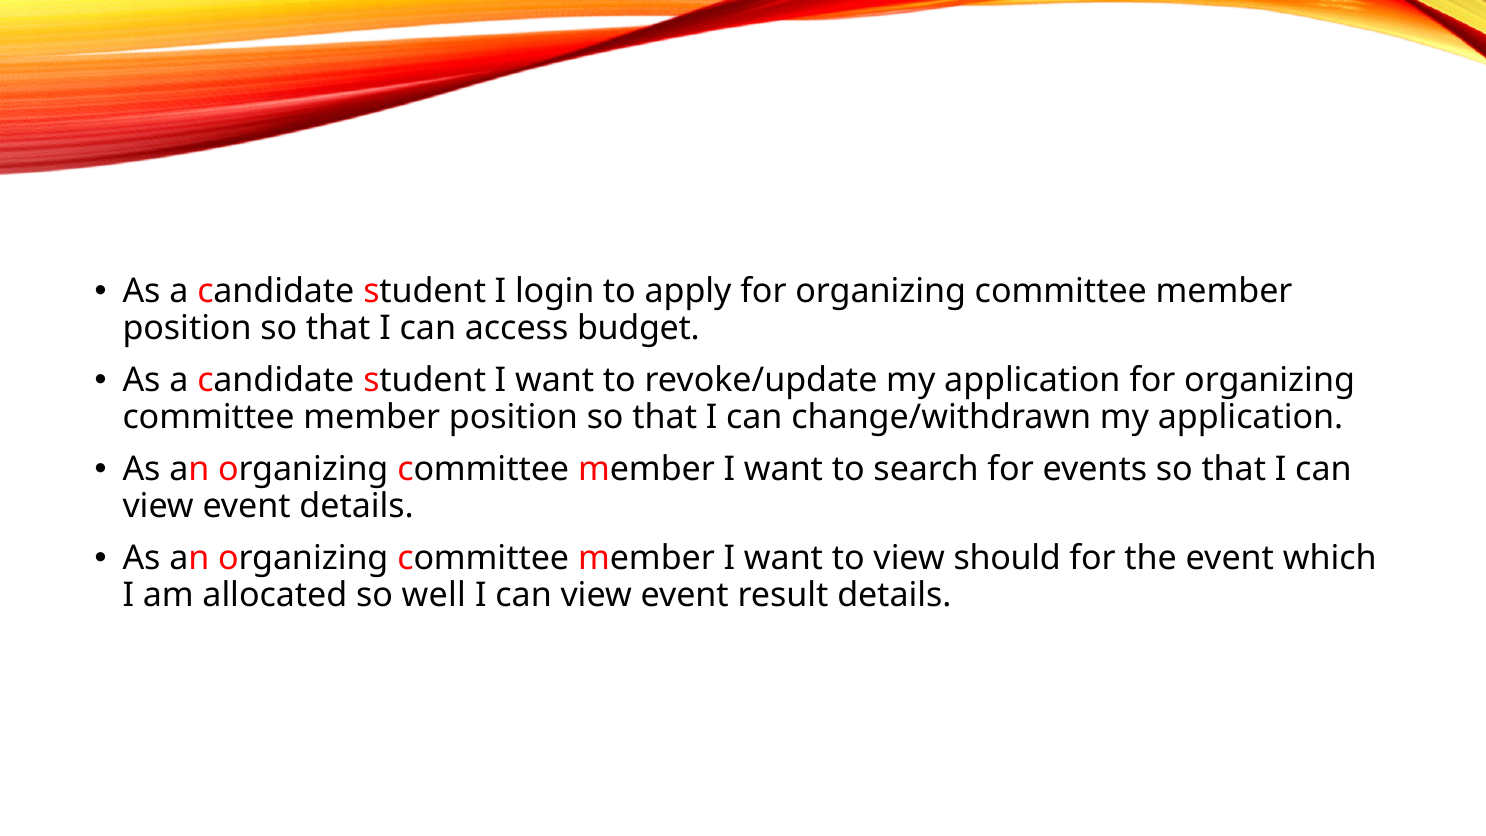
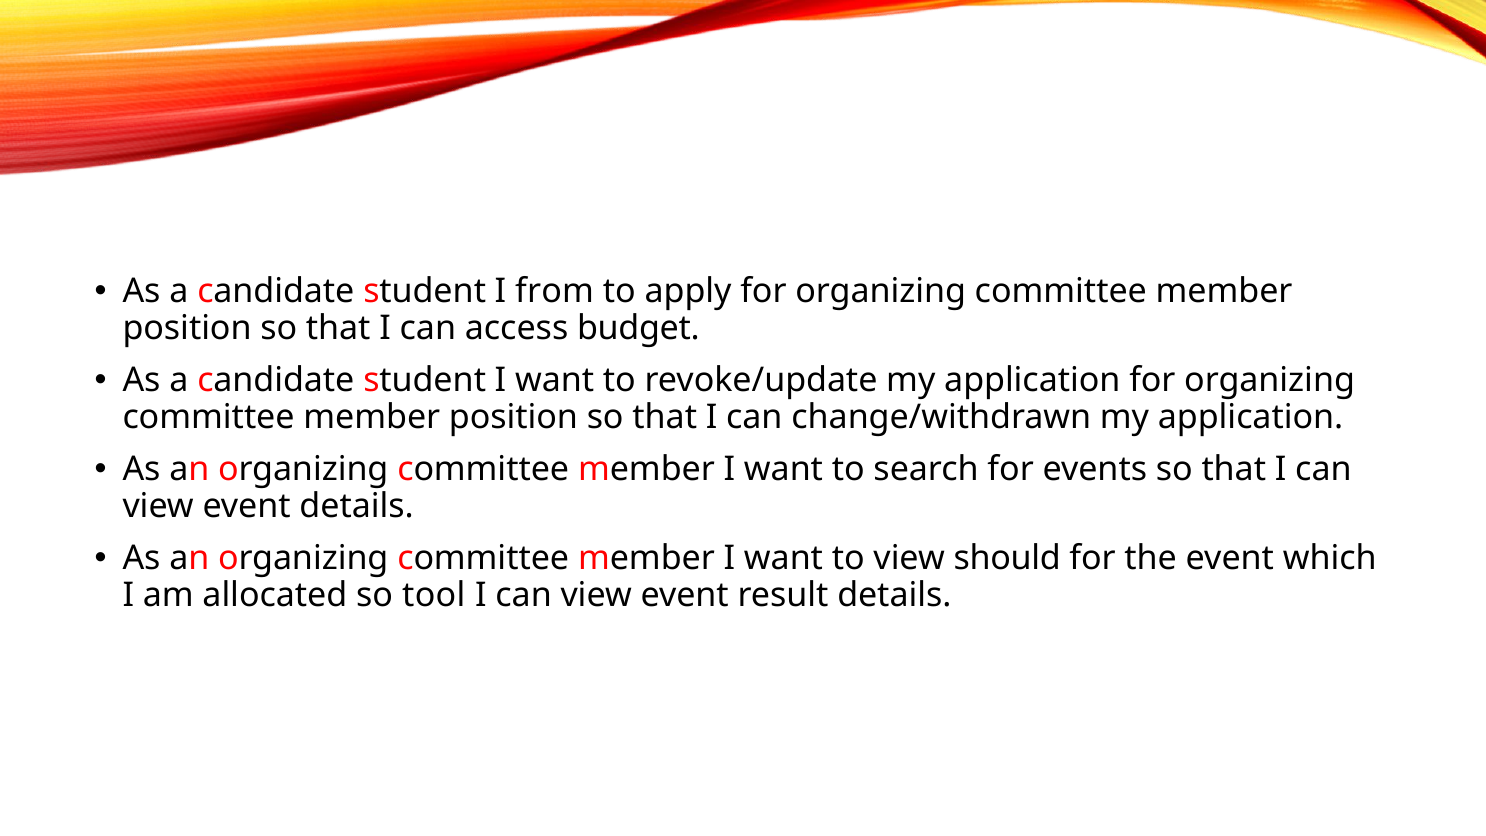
login: login -> from
well: well -> tool
